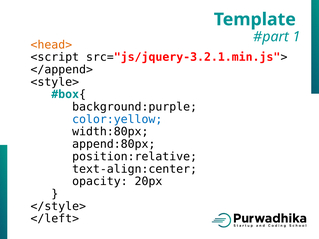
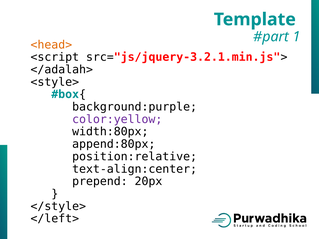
</append>: </append> -> </adalah>
color:yellow colour: blue -> purple
opacity: opacity -> prepend
